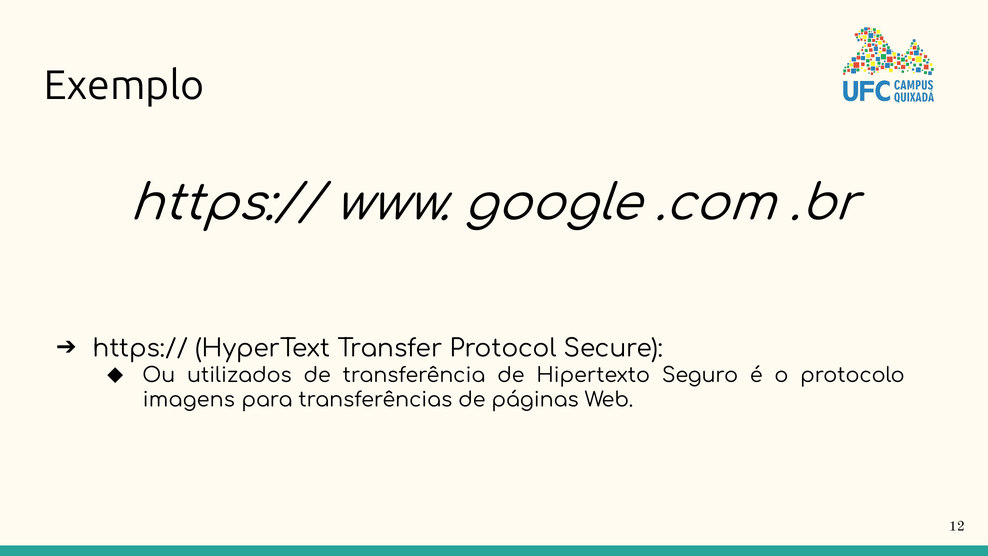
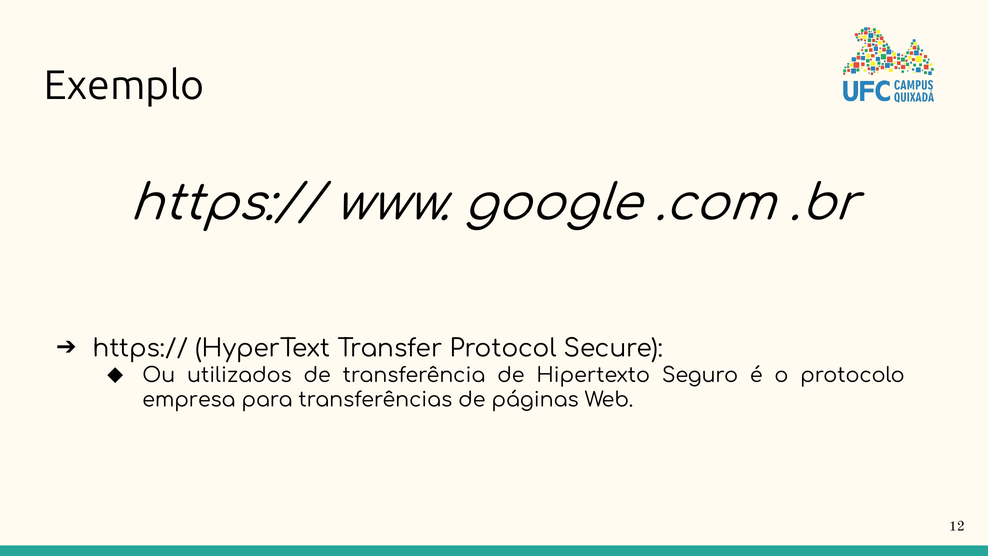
imagens: imagens -> empresa
